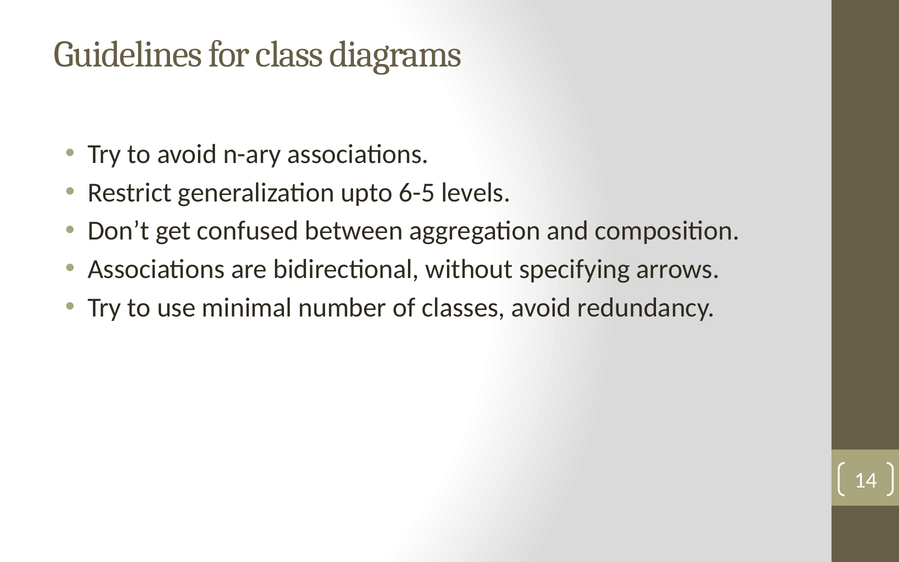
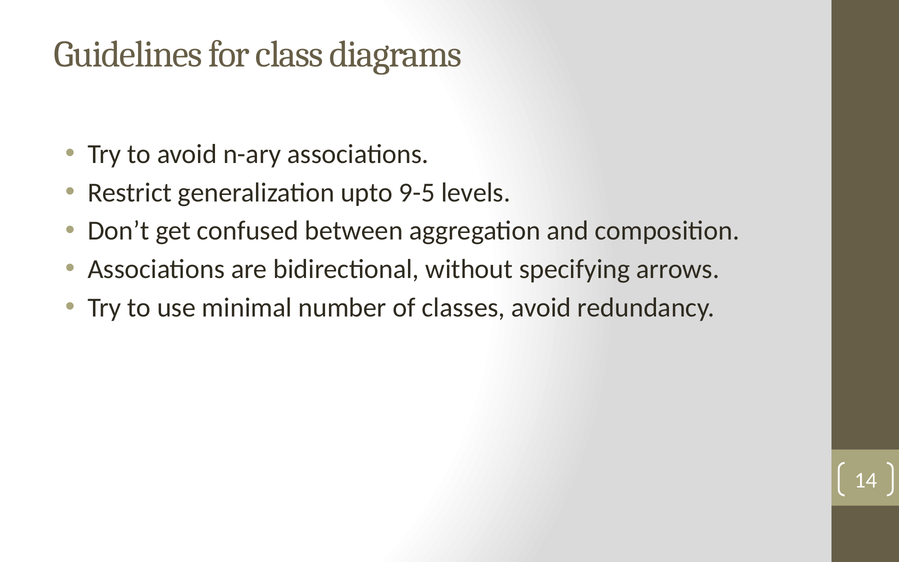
6-5: 6-5 -> 9-5
